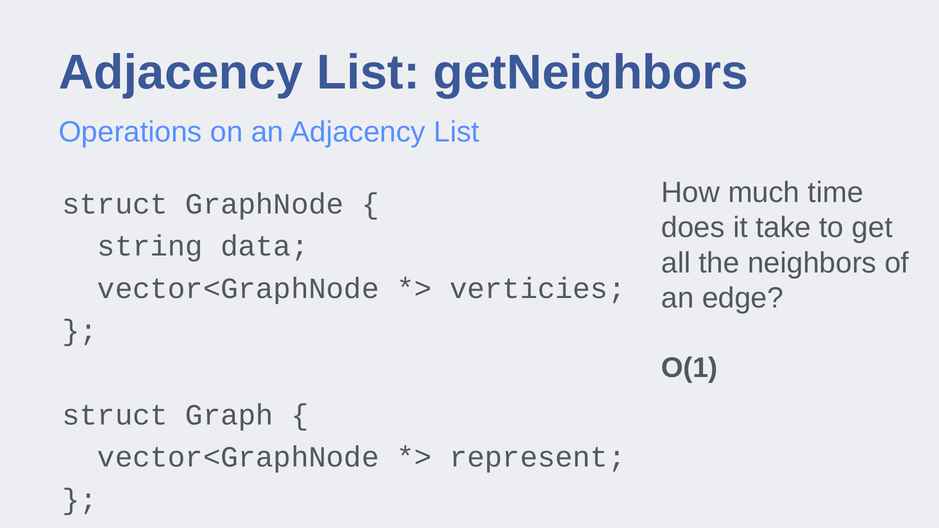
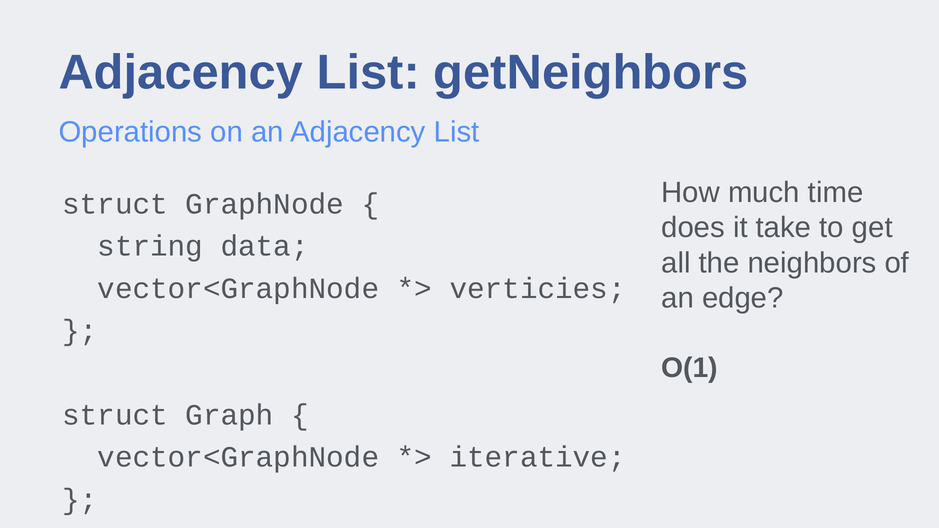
represent: represent -> iterative
